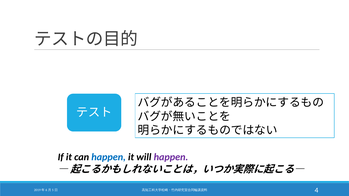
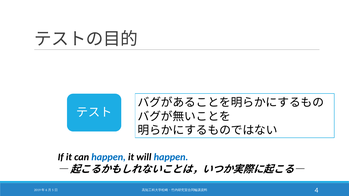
happen at (171, 157) colour: purple -> blue
